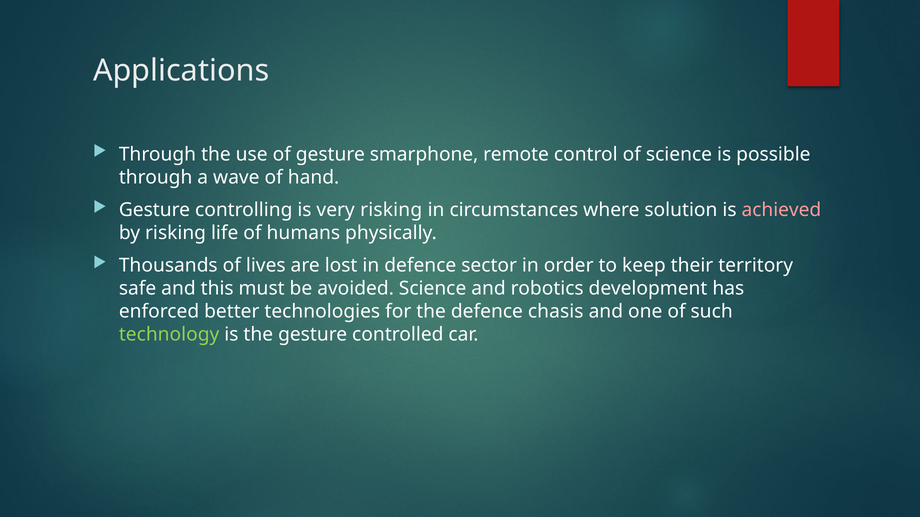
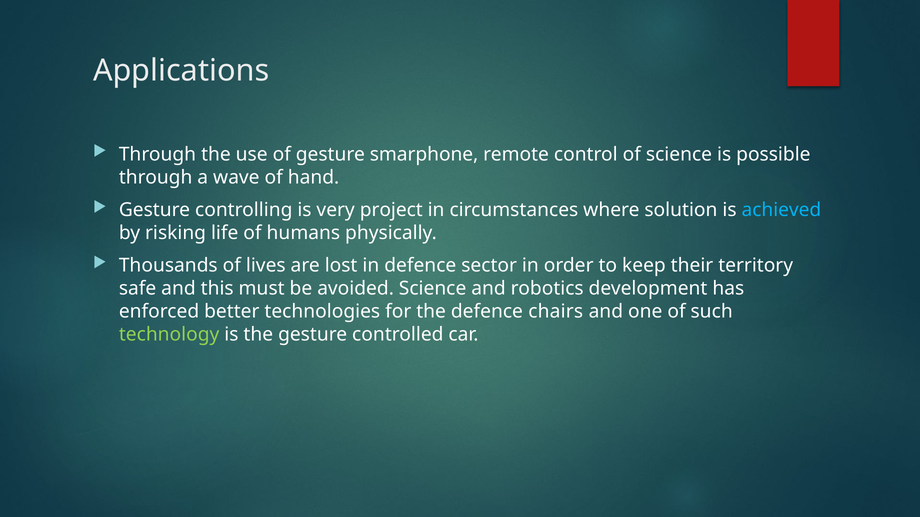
very risking: risking -> project
achieved colour: pink -> light blue
chasis: chasis -> chairs
